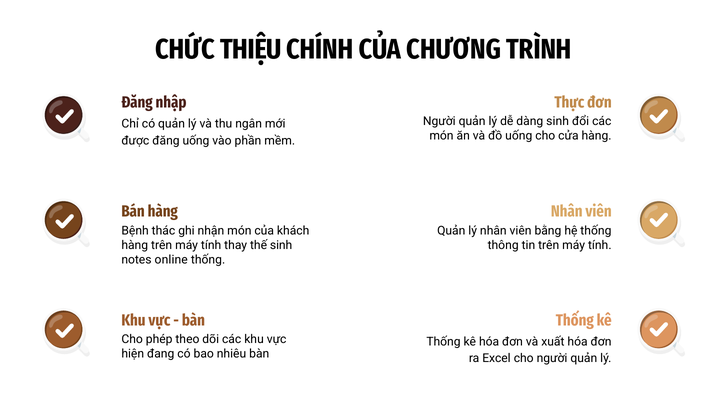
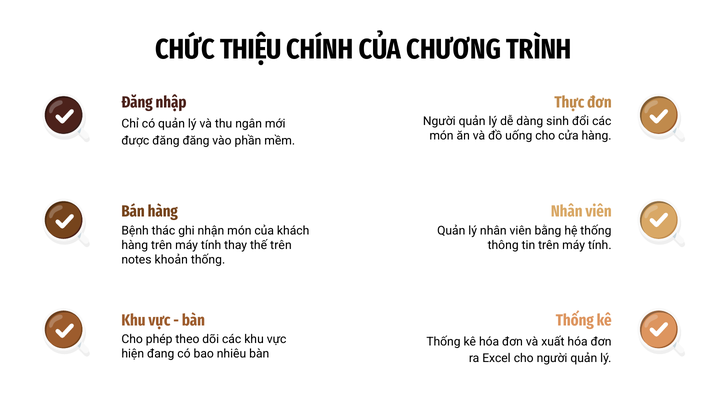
đăng uống: uống -> đăng
thế sinh: sinh -> trên
online: online -> khoản
